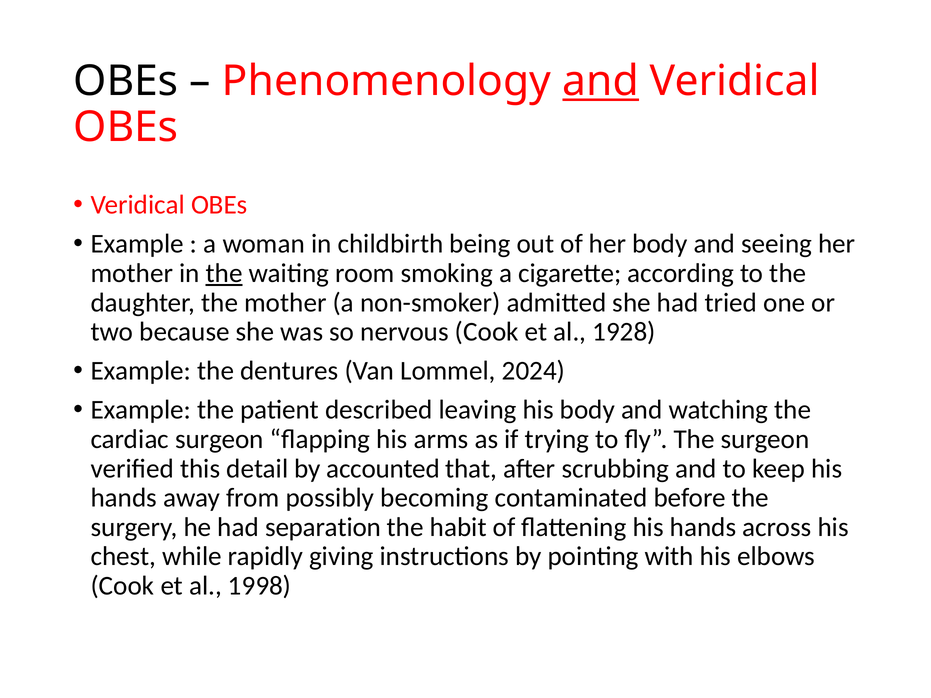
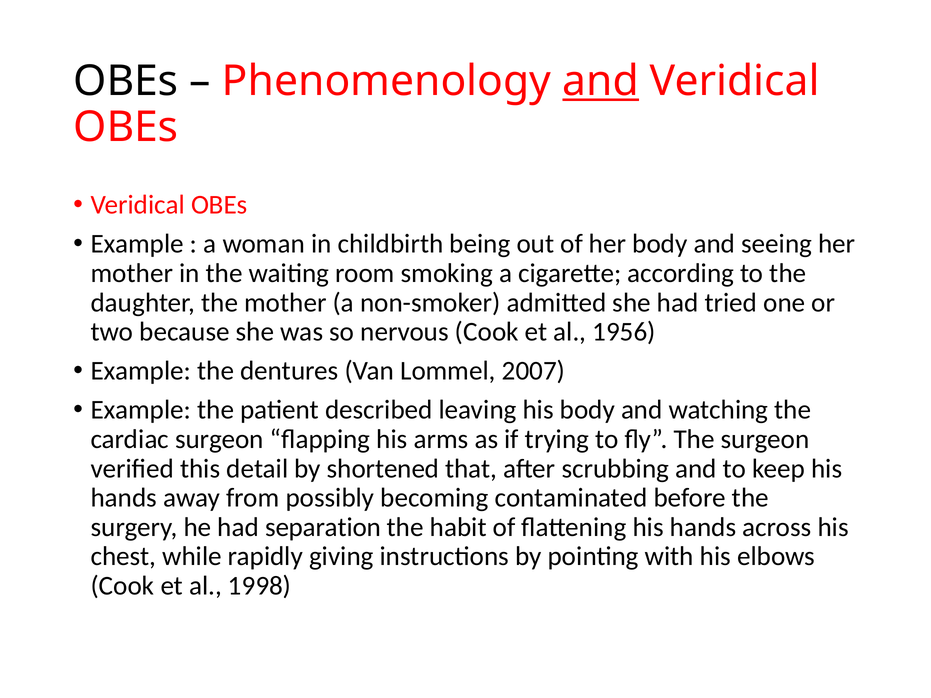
the at (224, 273) underline: present -> none
1928: 1928 -> 1956
2024: 2024 -> 2007
accounted: accounted -> shortened
